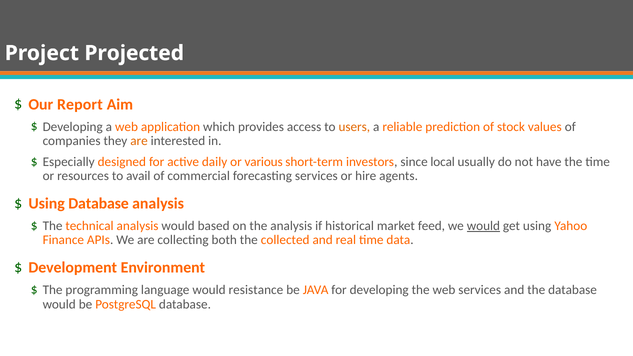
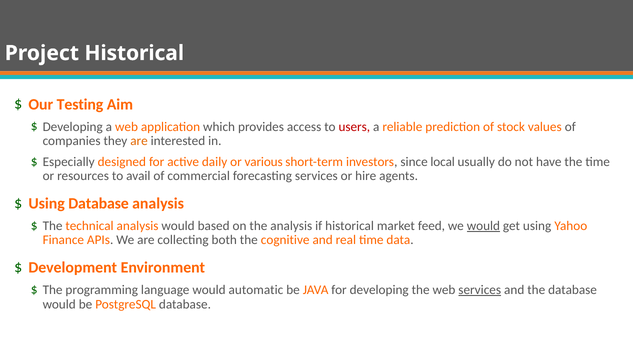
Project Projected: Projected -> Historical
Report: Report -> Testing
users colour: orange -> red
collected: collected -> cognitive
resistance: resistance -> automatic
services at (480, 290) underline: none -> present
